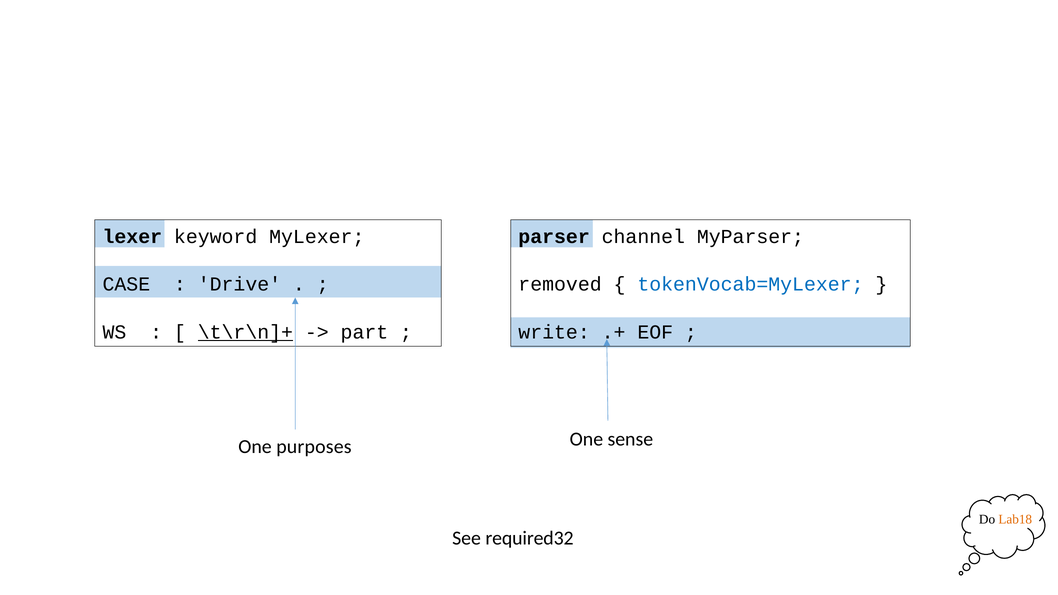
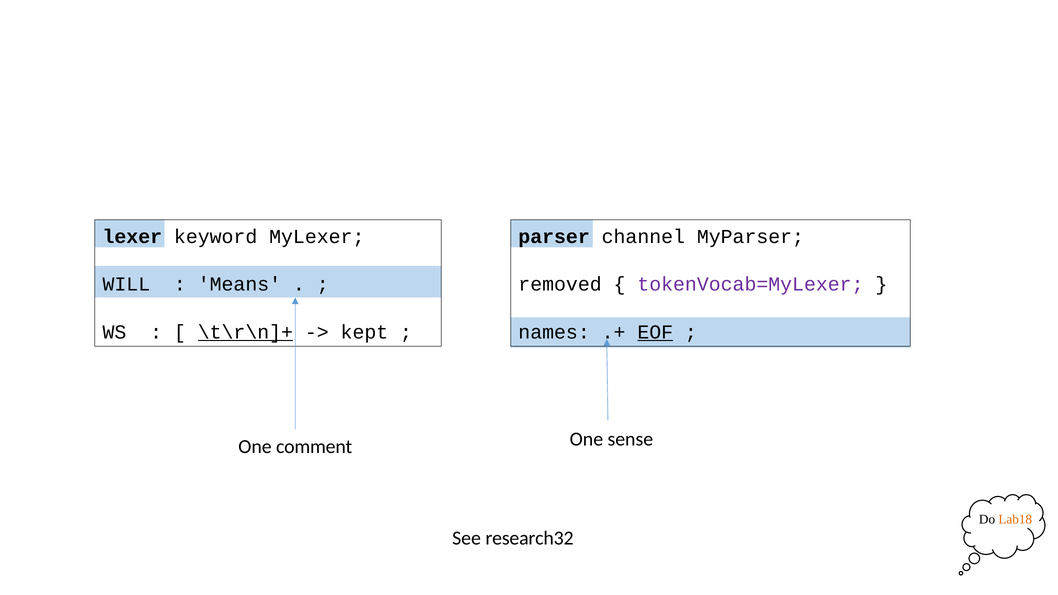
CASE: CASE -> WILL
Drive: Drive -> Means
tokenVocab=MyLexer colour: blue -> purple
part: part -> kept
write: write -> names
EOF underline: none -> present
purposes: purposes -> comment
required32: required32 -> research32
